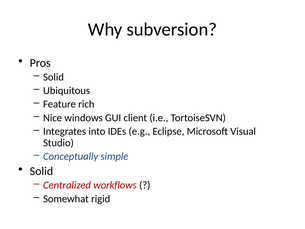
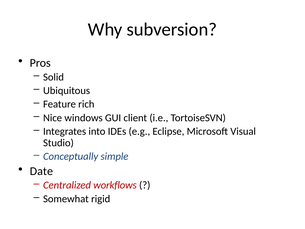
Solid at (41, 171): Solid -> Date
